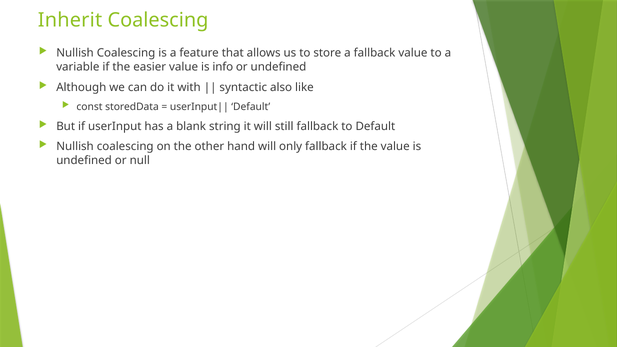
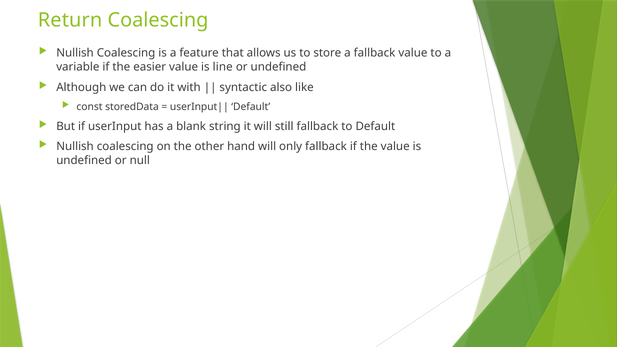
Inherit: Inherit -> Return
info: info -> line
